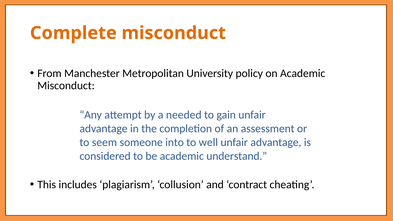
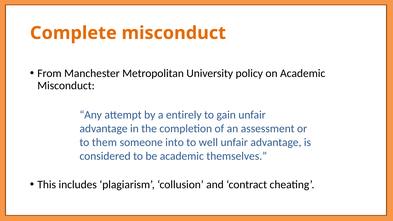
needed: needed -> entirely
seem: seem -> them
understand: understand -> themselves
